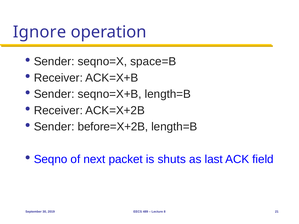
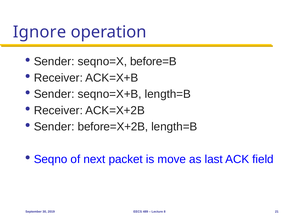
space=B: space=B -> before=B
shuts: shuts -> move
